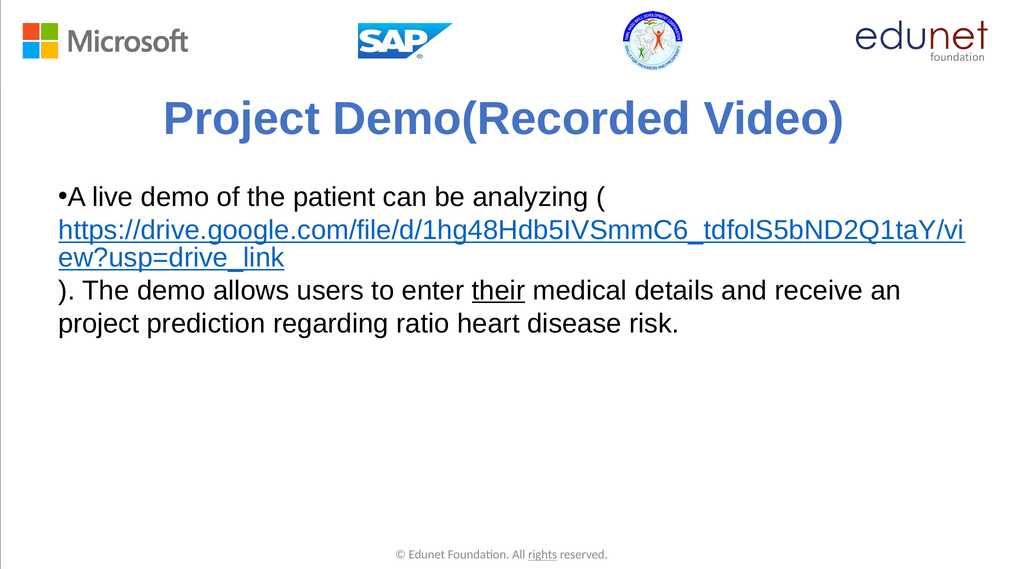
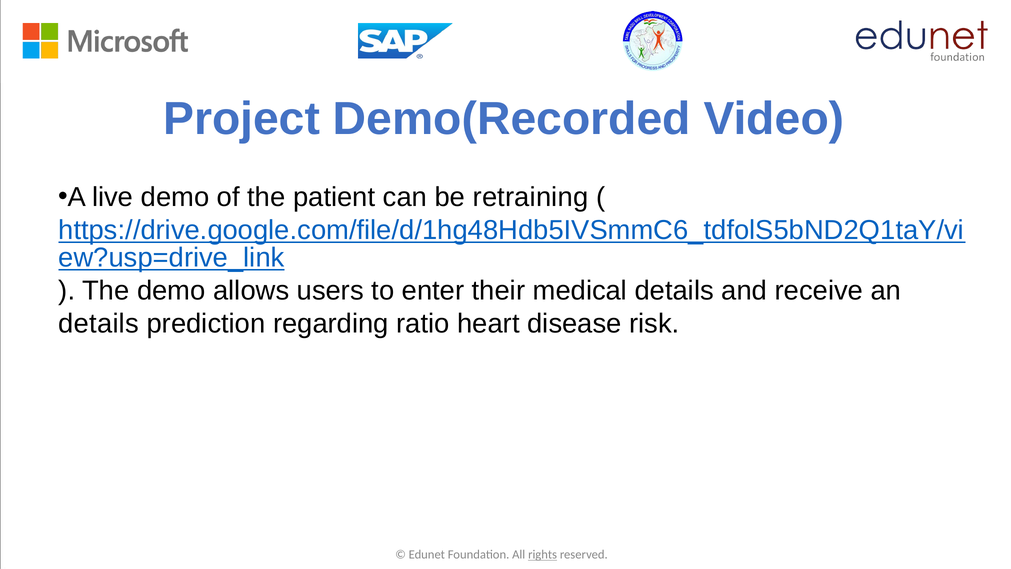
analyzing: analyzing -> retraining
their underline: present -> none
project at (99, 323): project -> details
